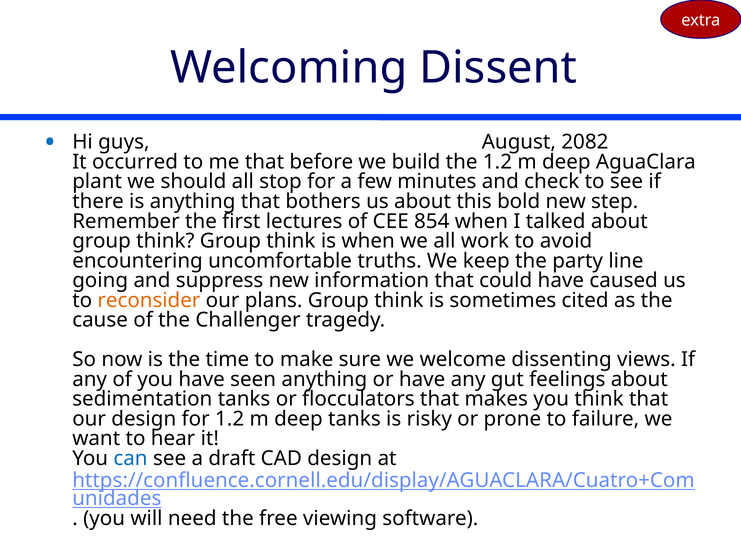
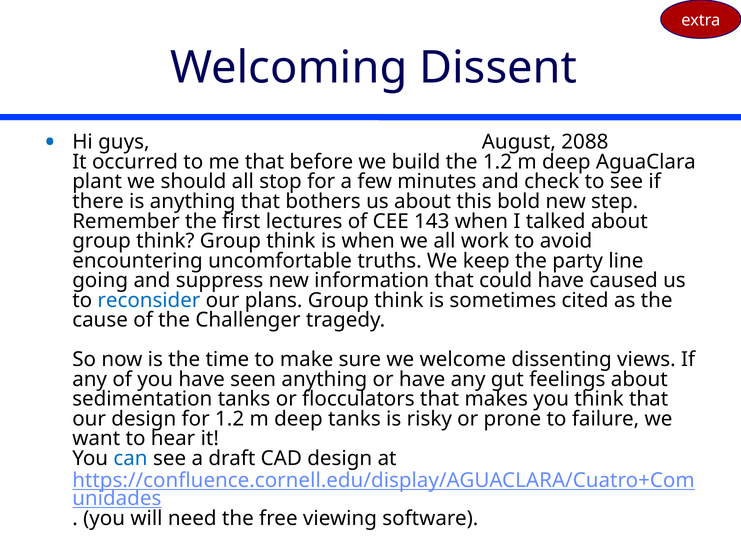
2082: 2082 -> 2088
854: 854 -> 143
reconsider colour: orange -> blue
